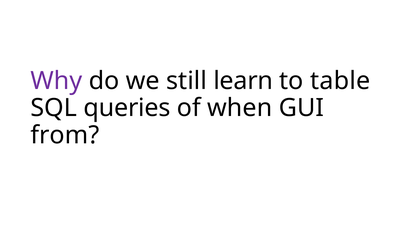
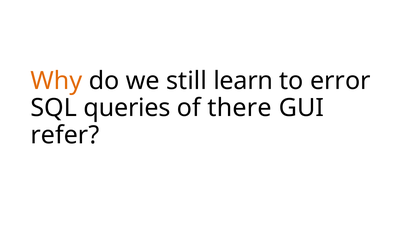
Why colour: purple -> orange
table: table -> error
when: when -> there
from: from -> refer
